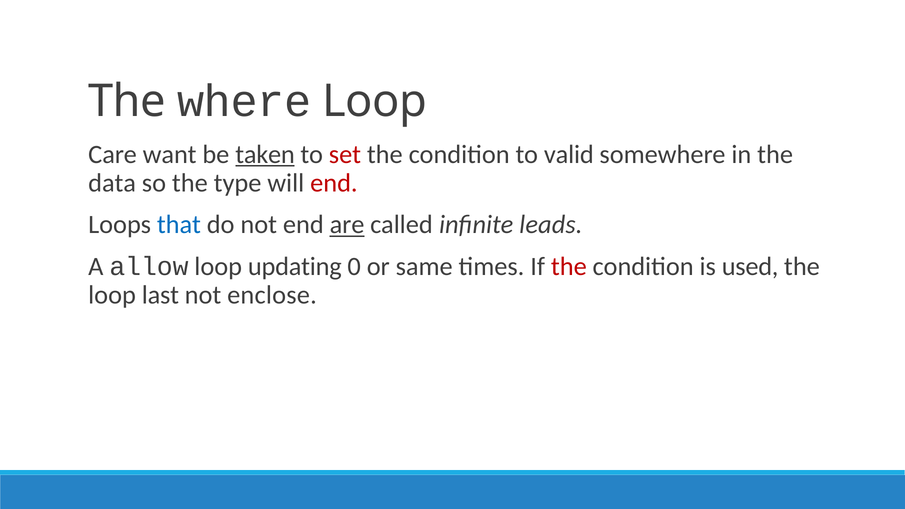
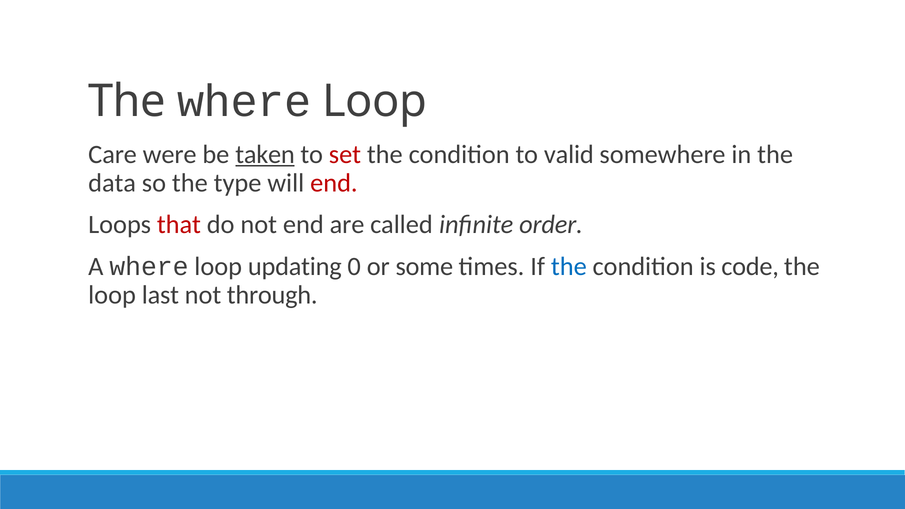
want: want -> were
that colour: blue -> red
are underline: present -> none
leads: leads -> order
A allow: allow -> where
same: same -> some
the at (569, 266) colour: red -> blue
used: used -> code
enclose: enclose -> through
